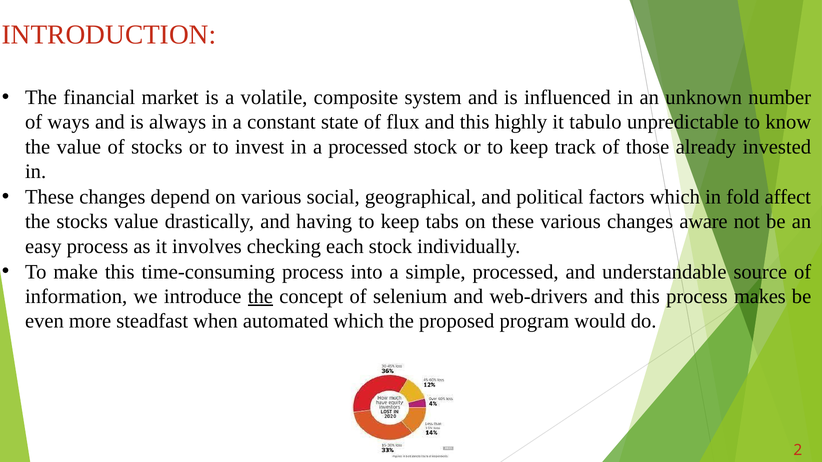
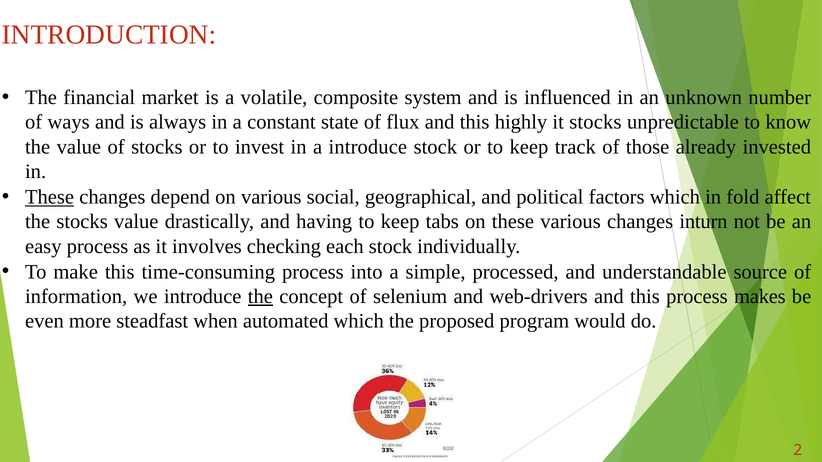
it tabulo: tabulo -> stocks
a processed: processed -> introduce
These at (50, 197) underline: none -> present
aware: aware -> inturn
